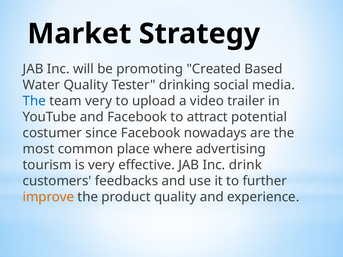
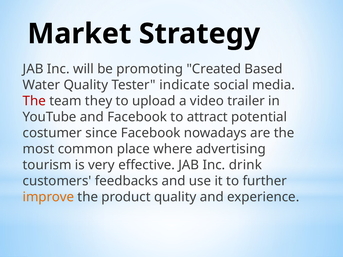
drinking: drinking -> indicate
The at (34, 101) colour: blue -> red
team very: very -> they
